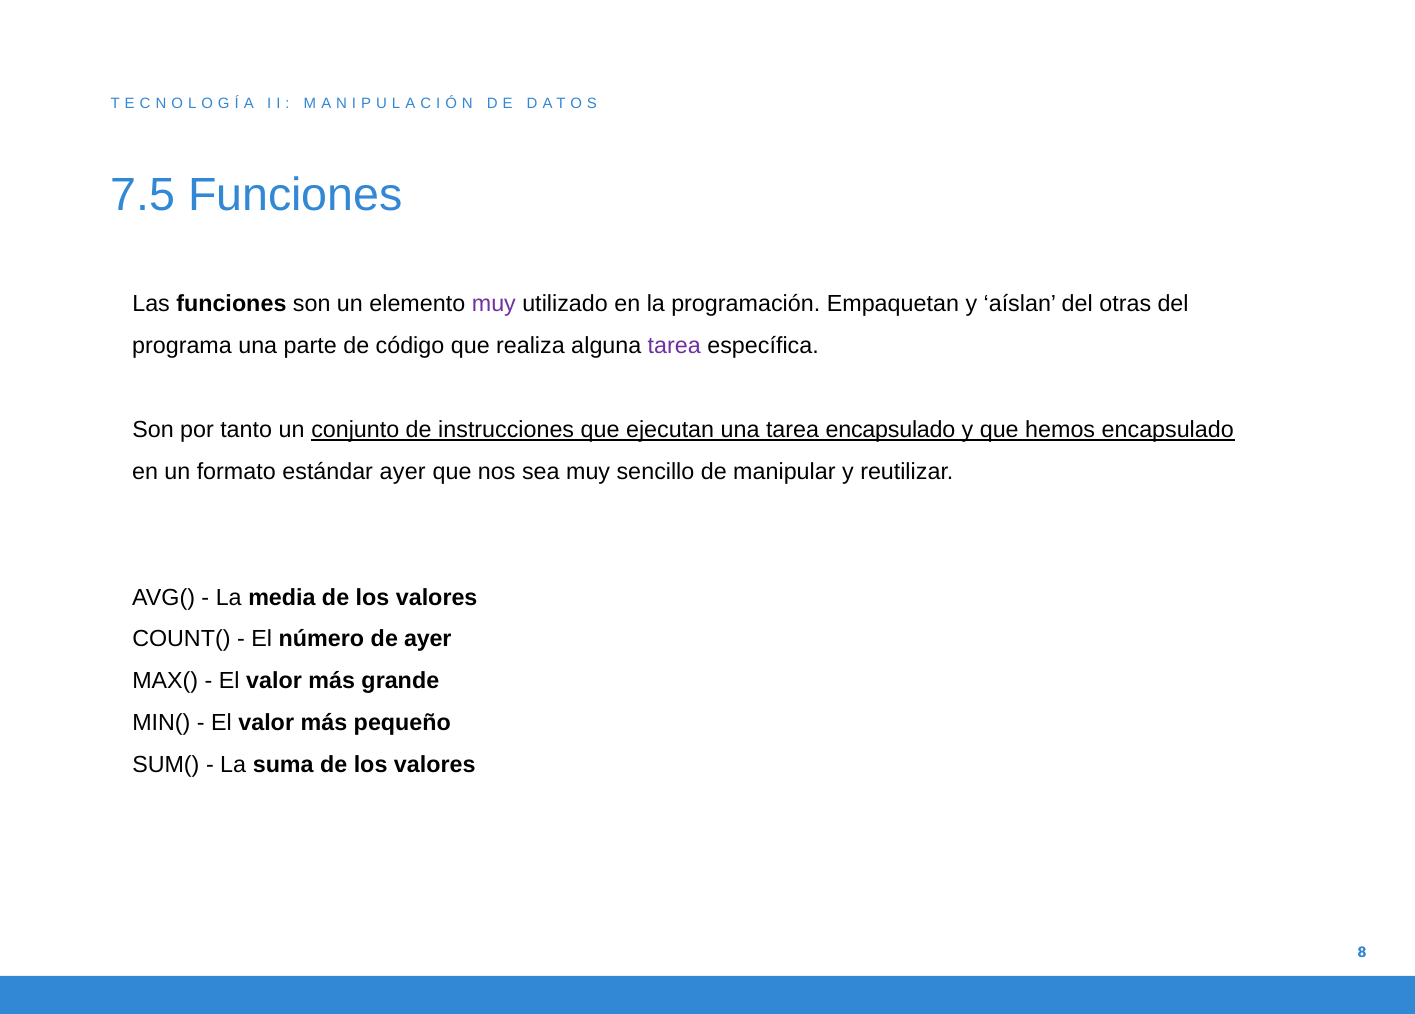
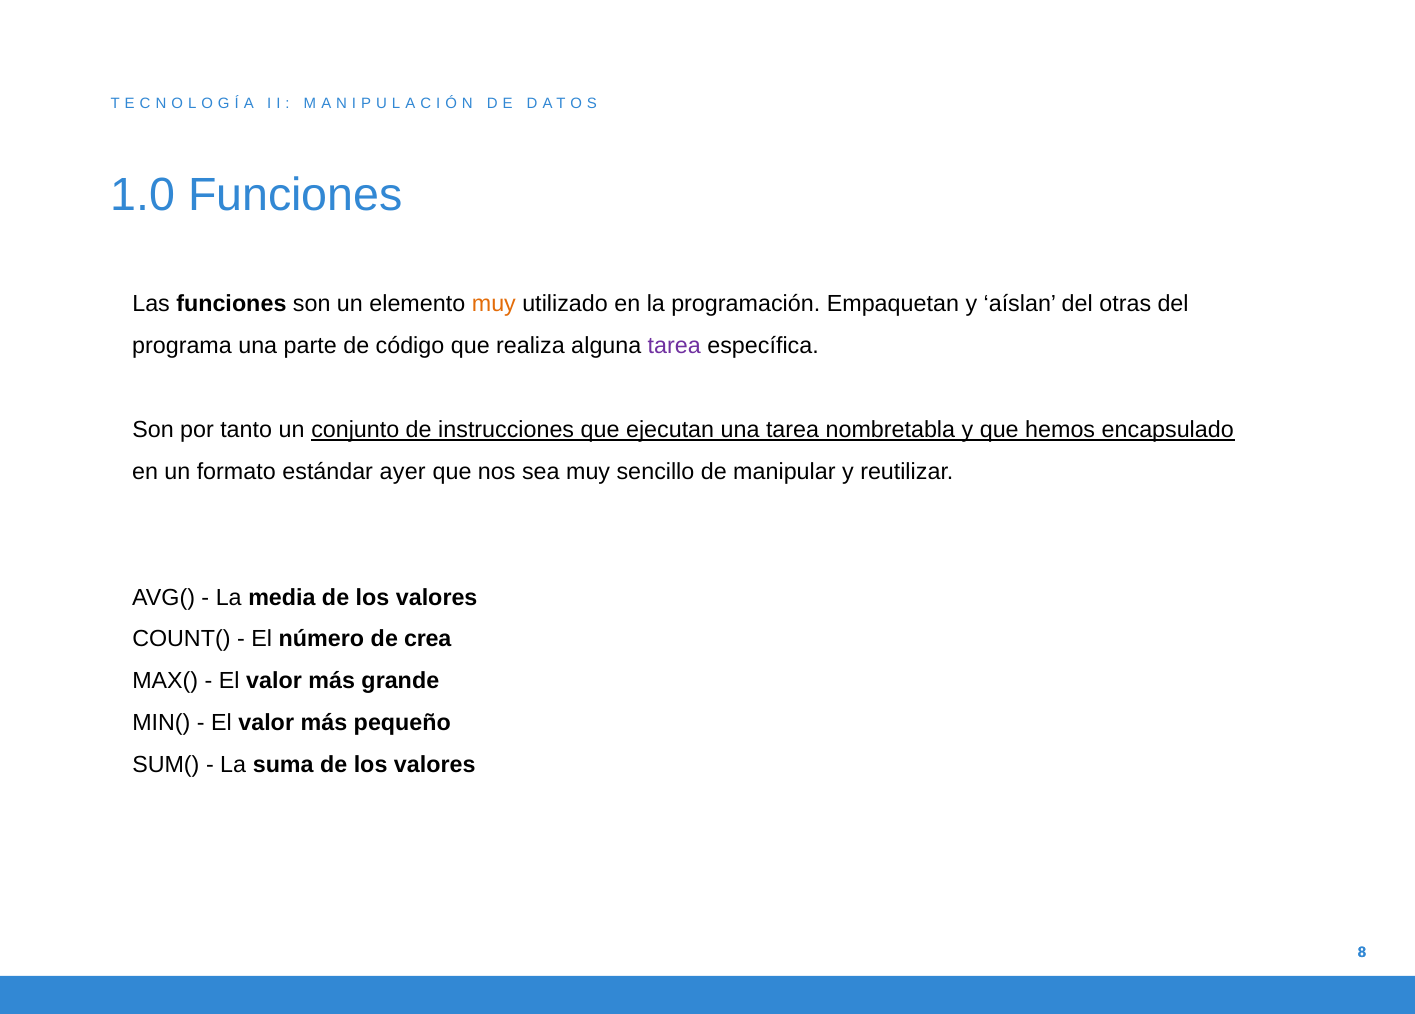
7.5: 7.5 -> 1.0
muy at (494, 304) colour: purple -> orange
tarea encapsulado: encapsulado -> nombretabla
de ayer: ayer -> crea
